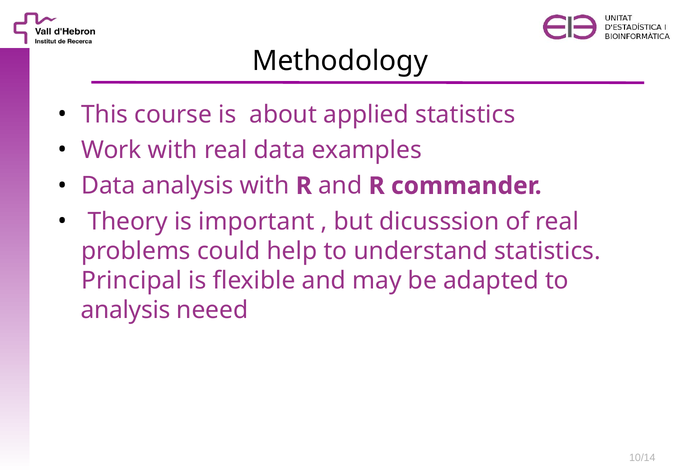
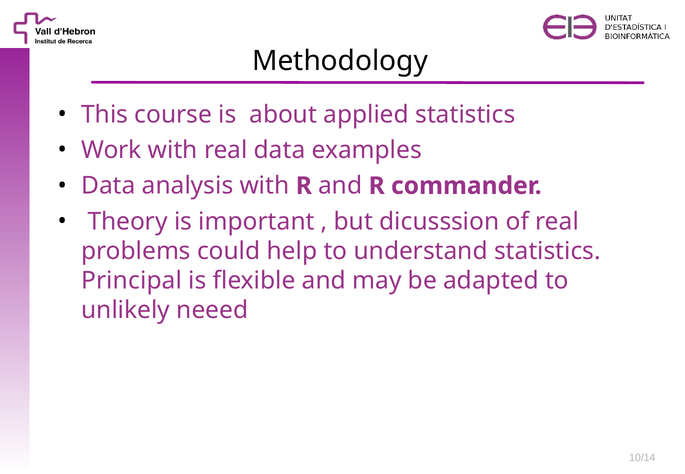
analysis at (126, 310): analysis -> unlikely
